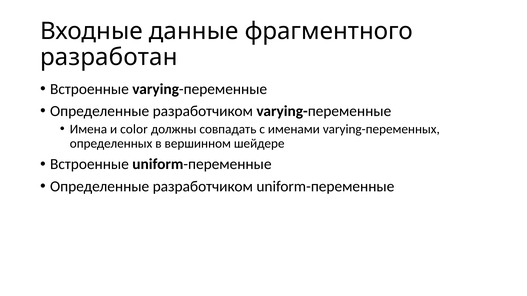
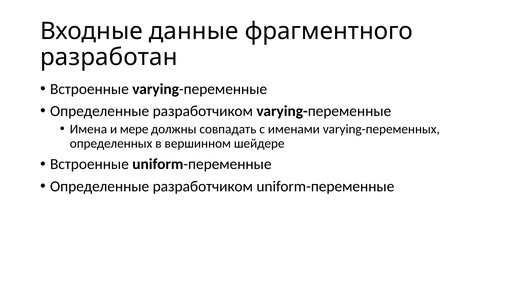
color: color -> мере
